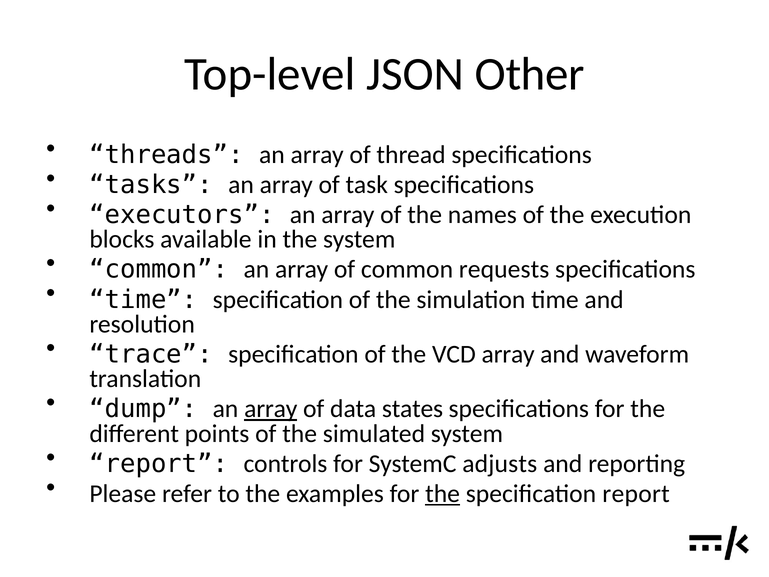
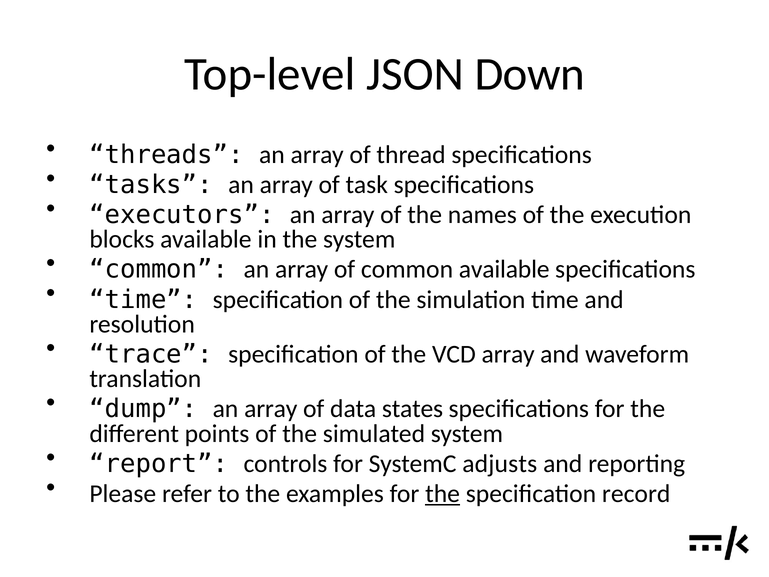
Other: Other -> Down
common requests: requests -> available
array at (271, 409) underline: present -> none
specification report: report -> record
